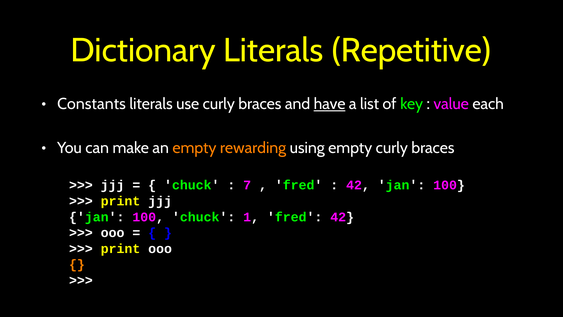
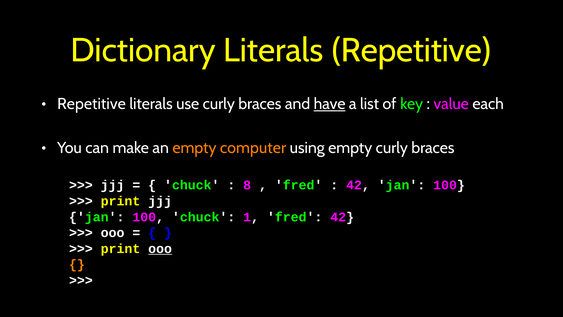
Constants at (91, 104): Constants -> Repetitive
rewarding: rewarding -> computer
7: 7 -> 8
ooo at (160, 248) underline: none -> present
